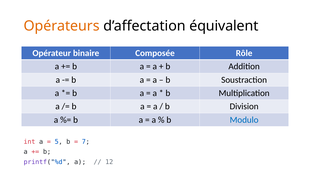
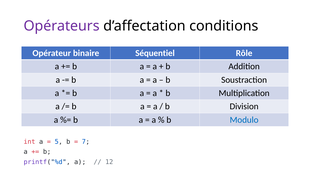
Opérateurs colour: orange -> purple
équivalent: équivalent -> conditions
Composée: Composée -> Séquentiel
